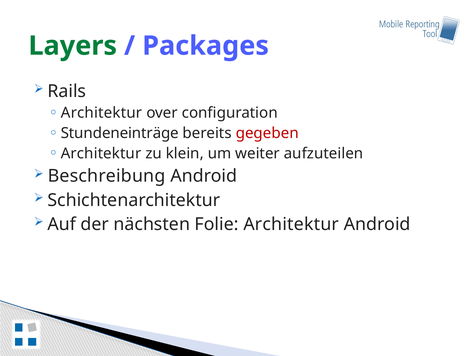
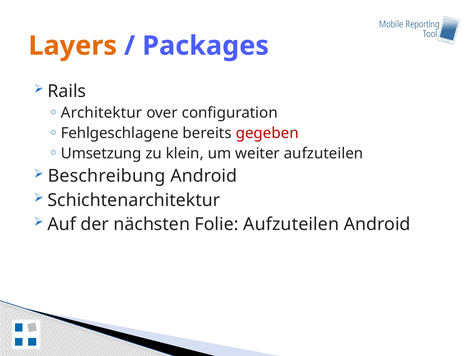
Layers colour: green -> orange
Stundeneinträge: Stundeneinträge -> Fehlgeschlagene
Architektur at (101, 154): Architektur -> Umsetzung
Folie Architektur: Architektur -> Aufzuteilen
